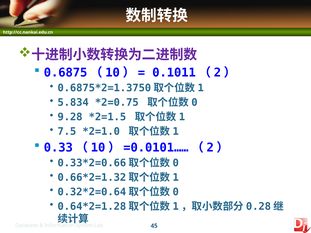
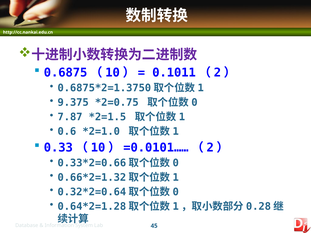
5.834: 5.834 -> 9.375
9.28: 9.28 -> 7.87
7.5: 7.5 -> 0.6
